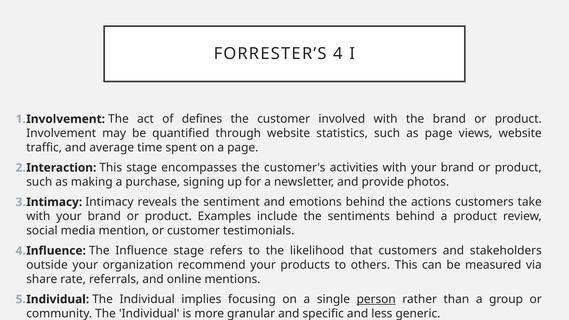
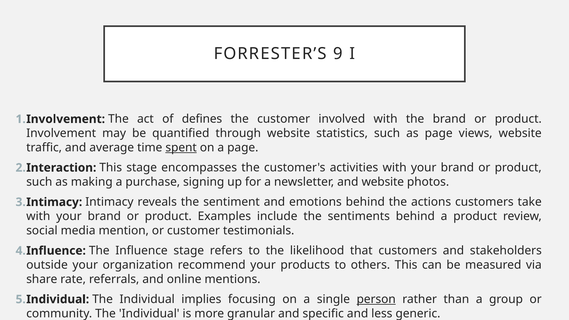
4: 4 -> 9
spent underline: none -> present
and provide: provide -> website
